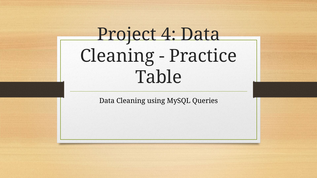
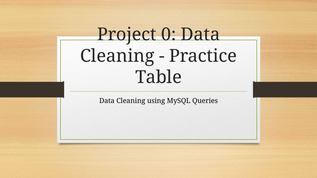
4: 4 -> 0
